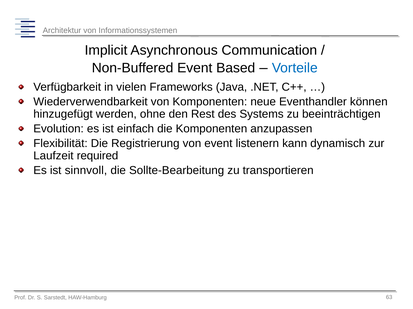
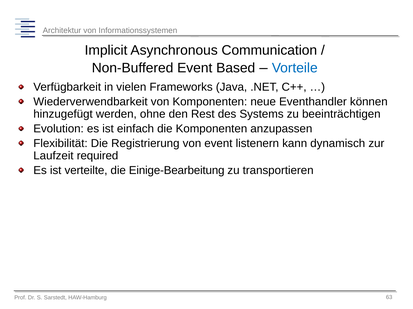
sinnvoll: sinnvoll -> verteilte
Sollte-Bearbeitung: Sollte-Bearbeitung -> Einige-Bearbeitung
